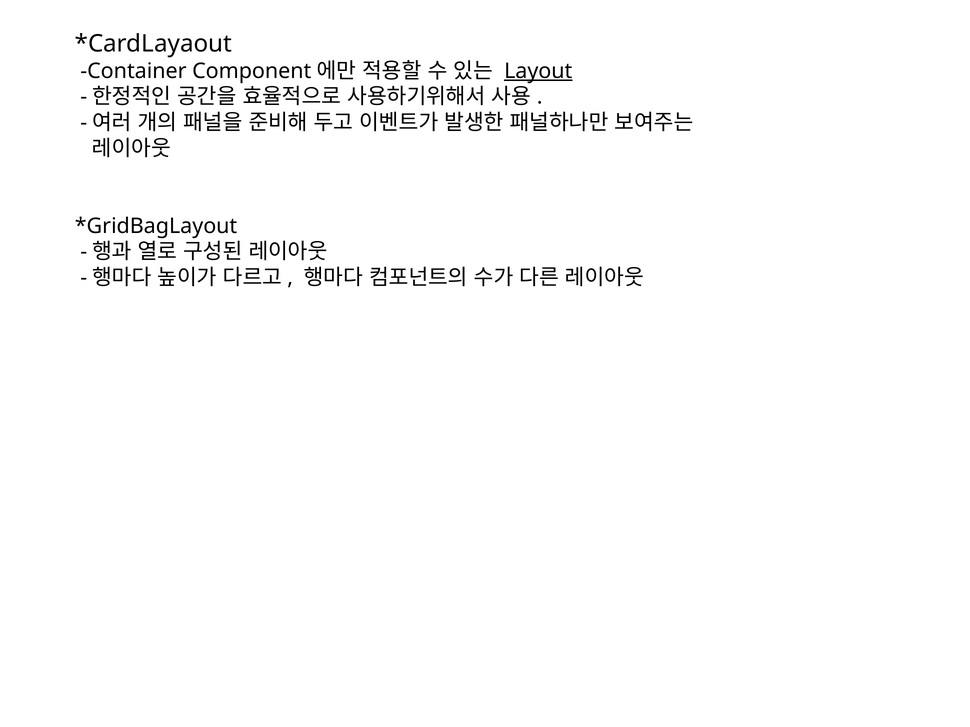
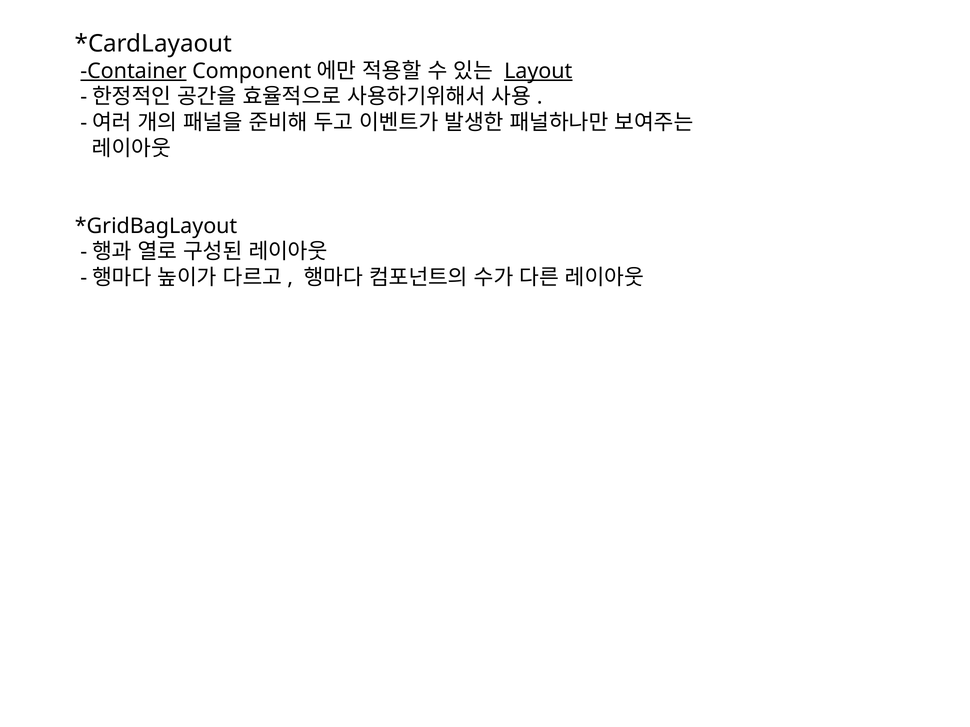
Container underline: none -> present
